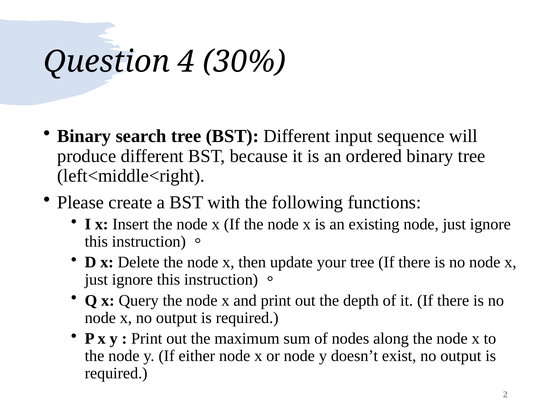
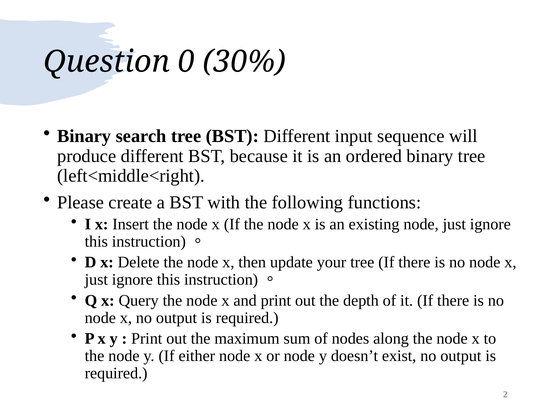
4: 4 -> 0
